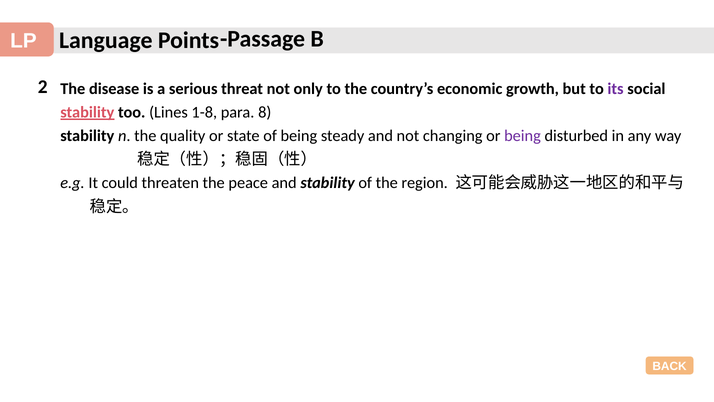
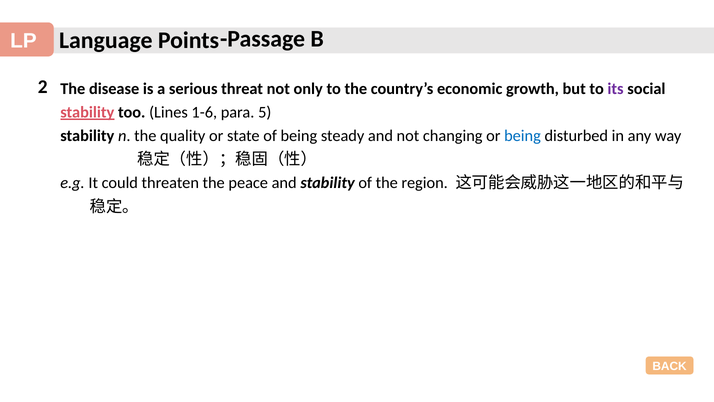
1-8: 1-8 -> 1-6
8: 8 -> 5
being at (522, 136) colour: purple -> blue
